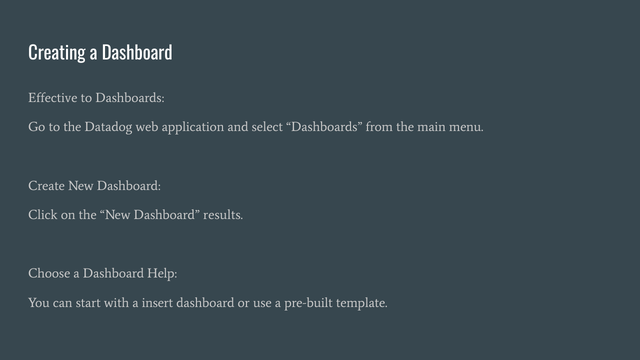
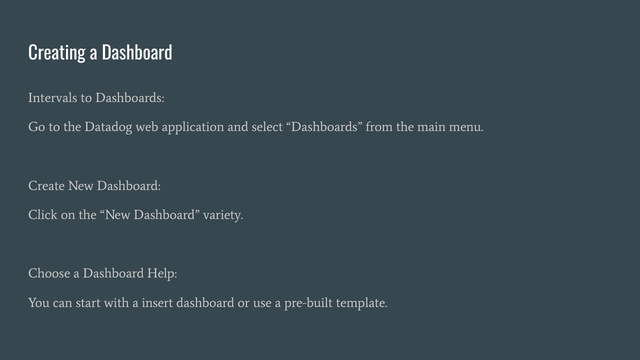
Effective: Effective -> Intervals
results: results -> variety
